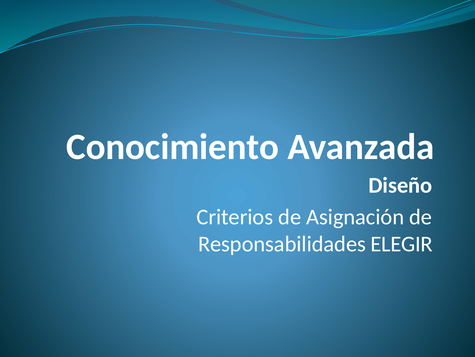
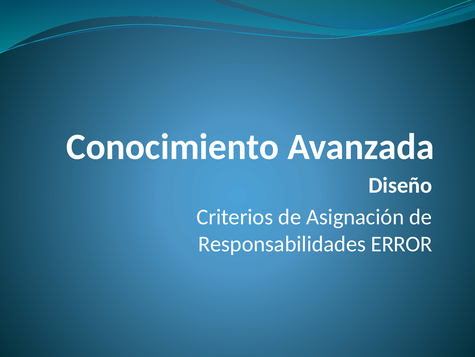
ELEGIR: ELEGIR -> ERROR
